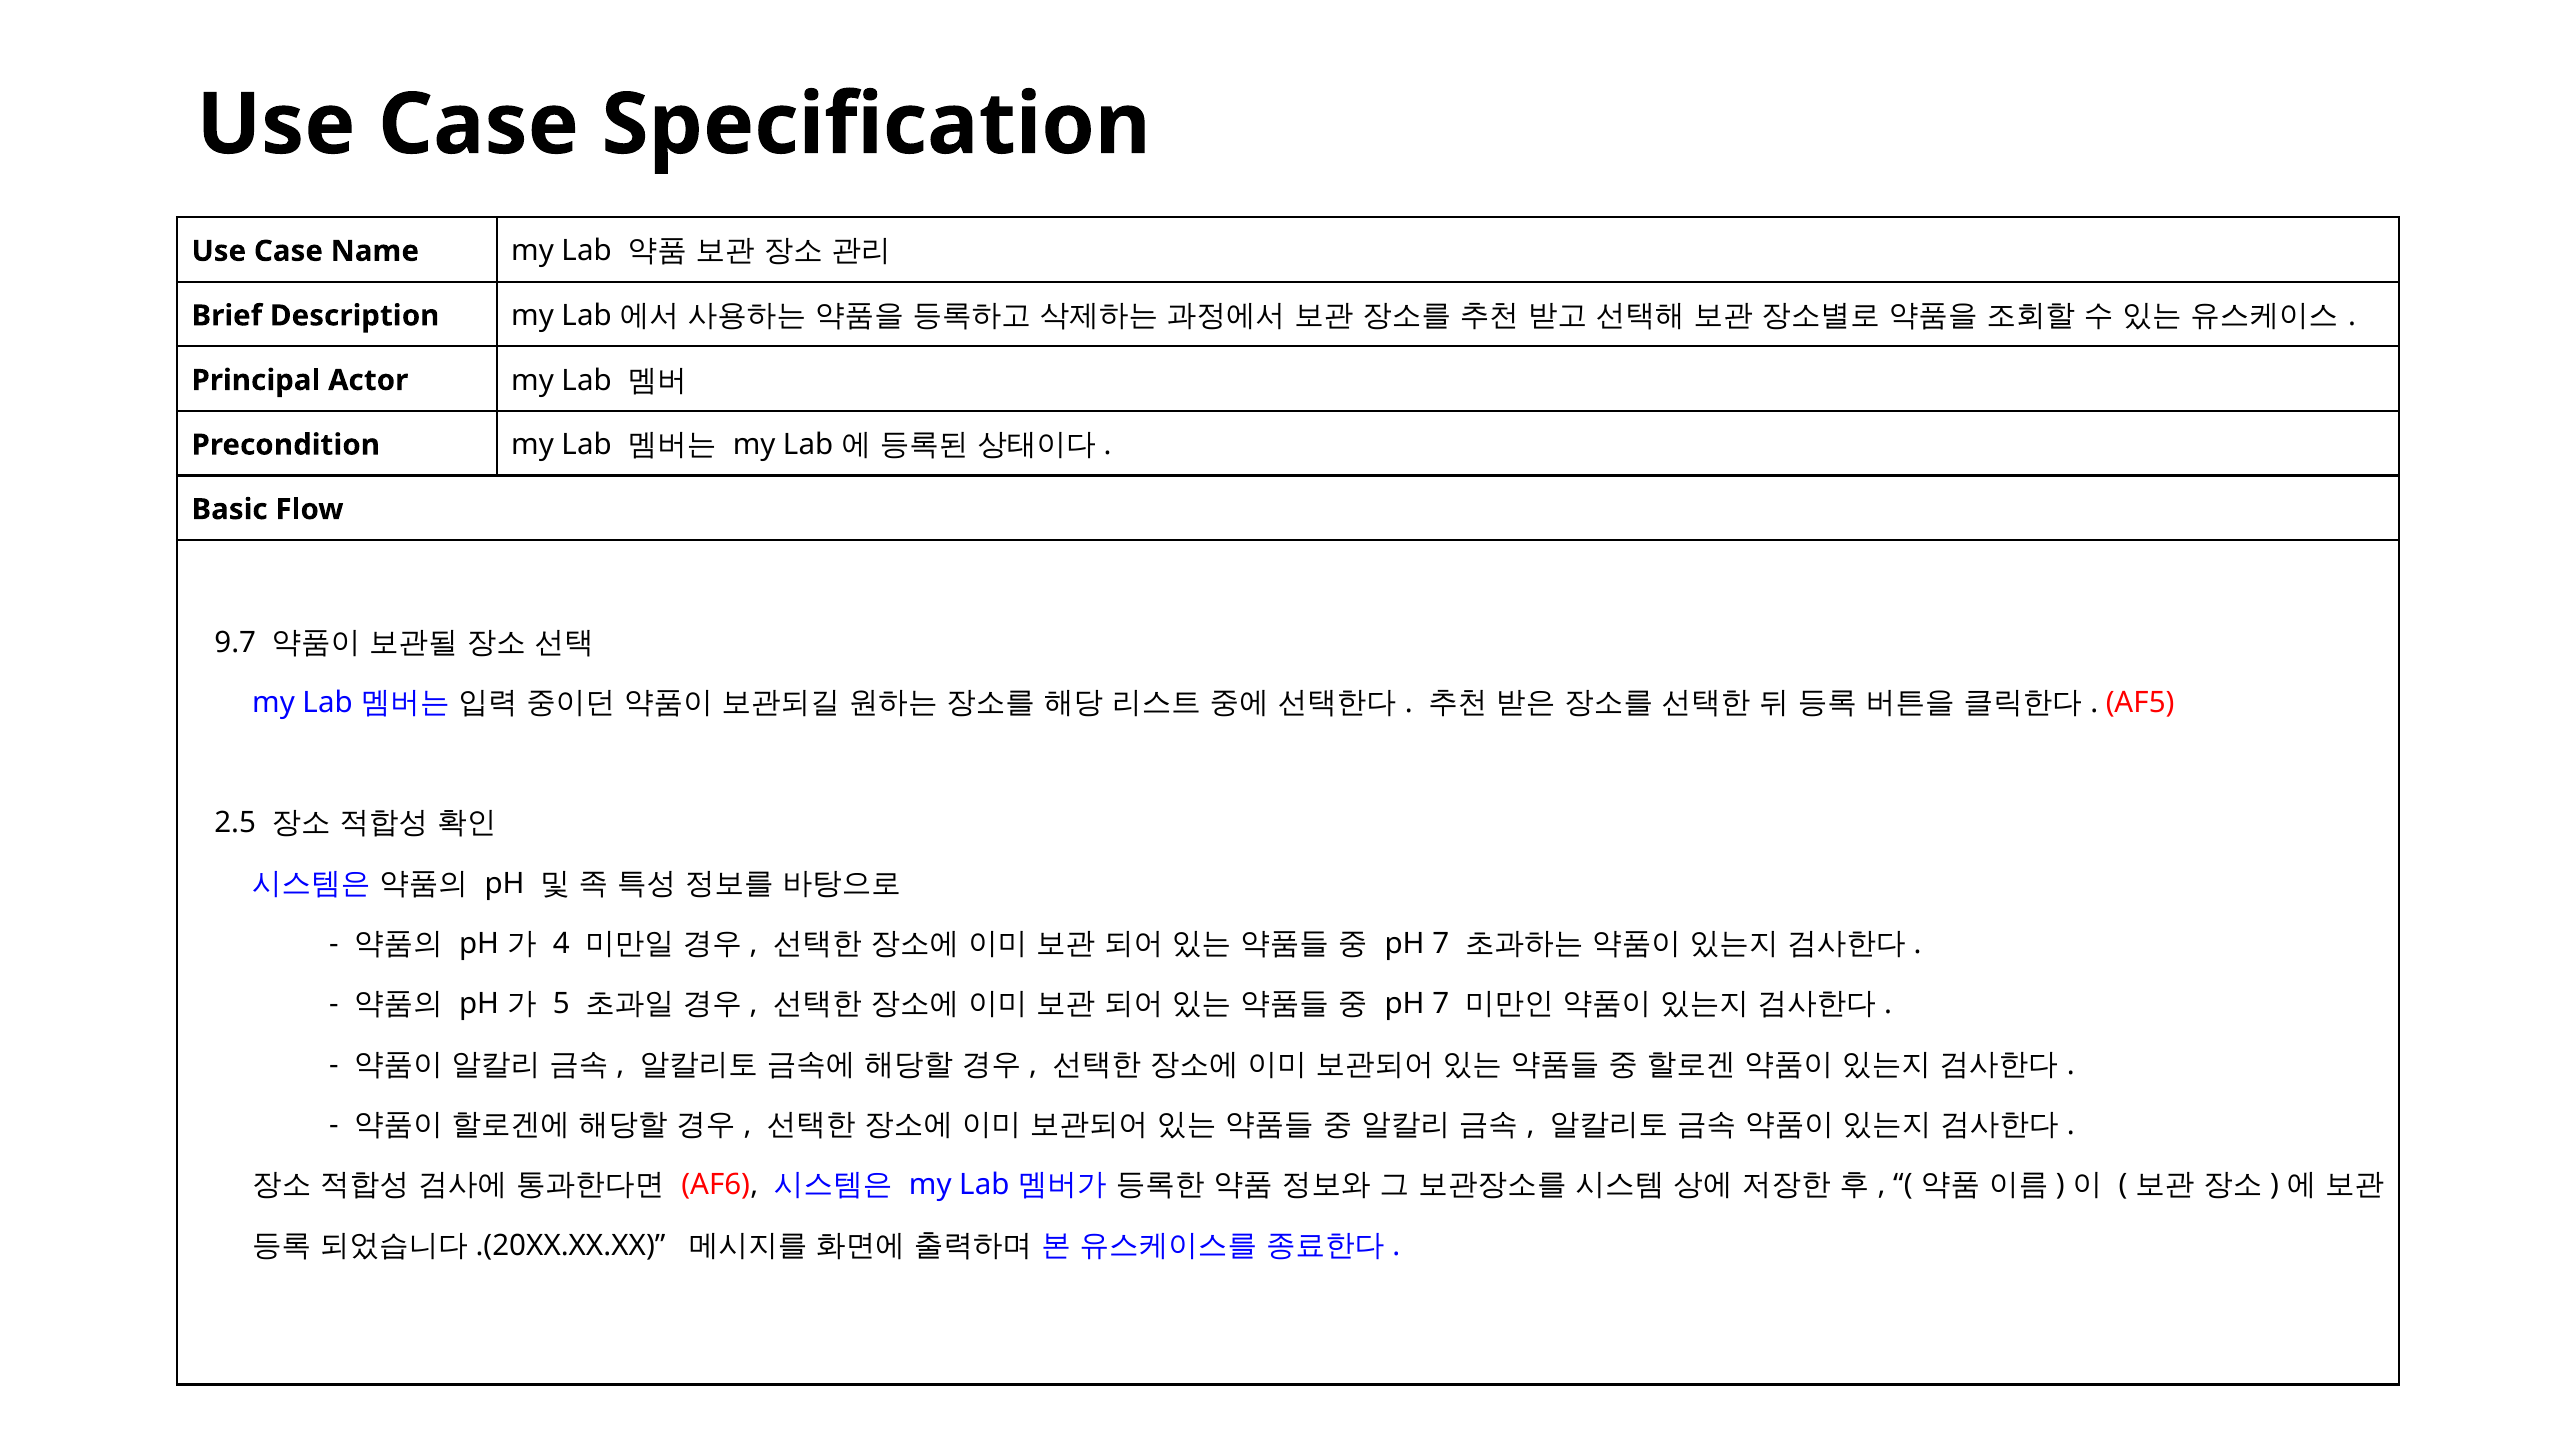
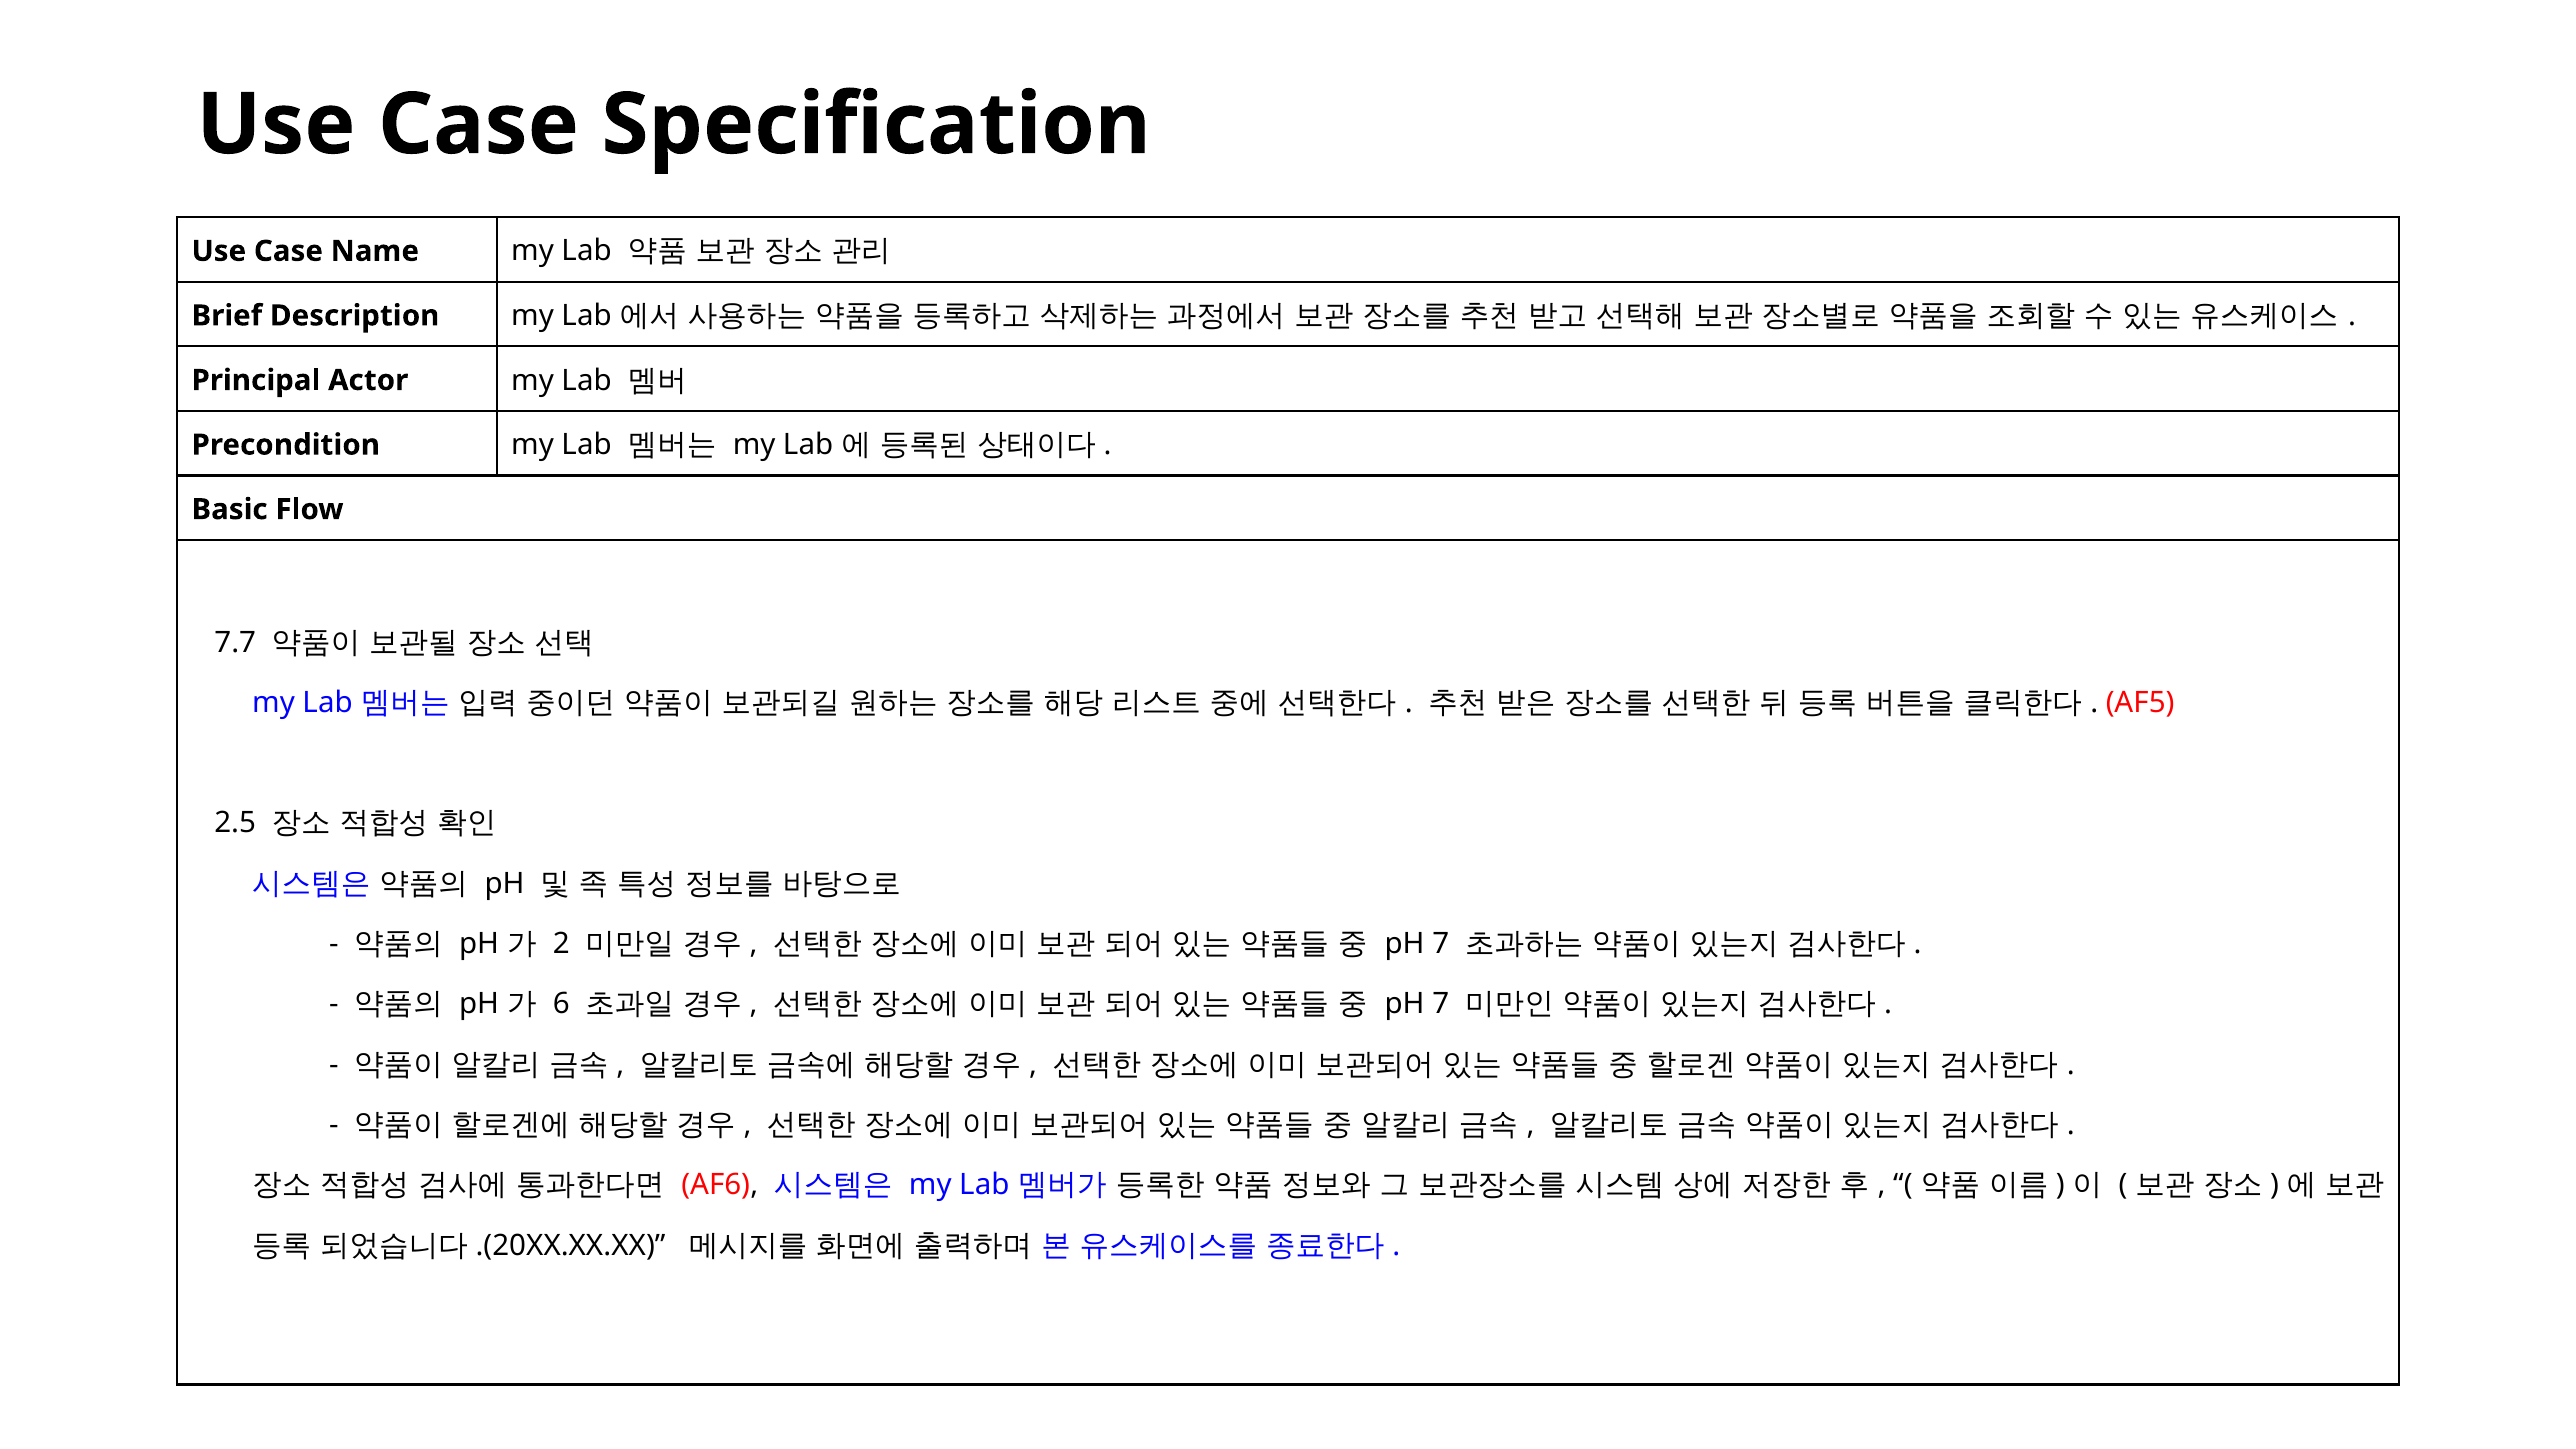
9.7: 9.7 -> 7.7
4: 4 -> 2
5: 5 -> 6
